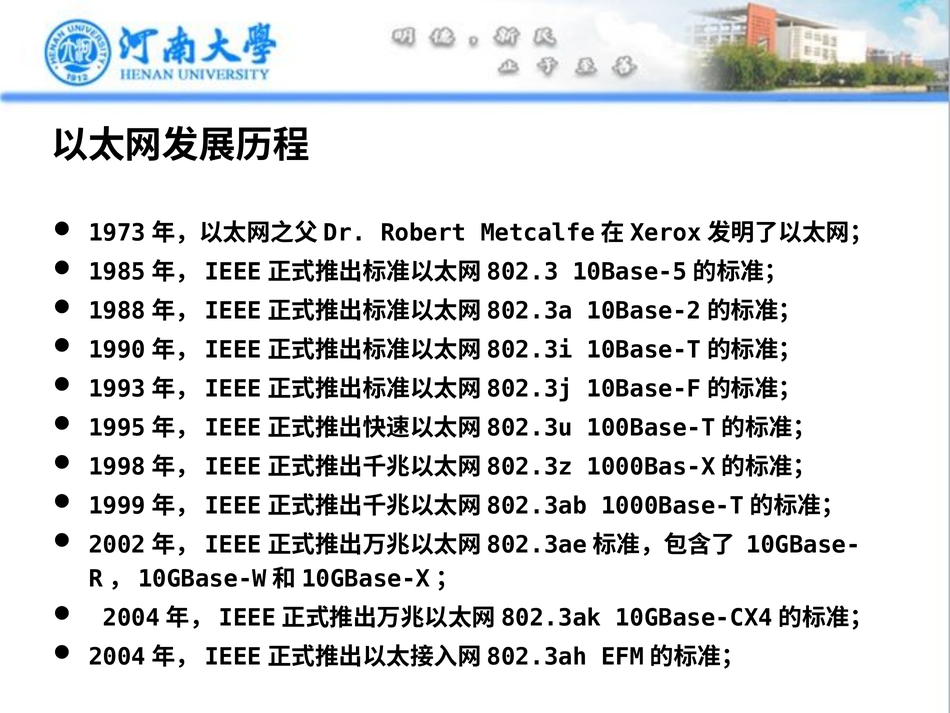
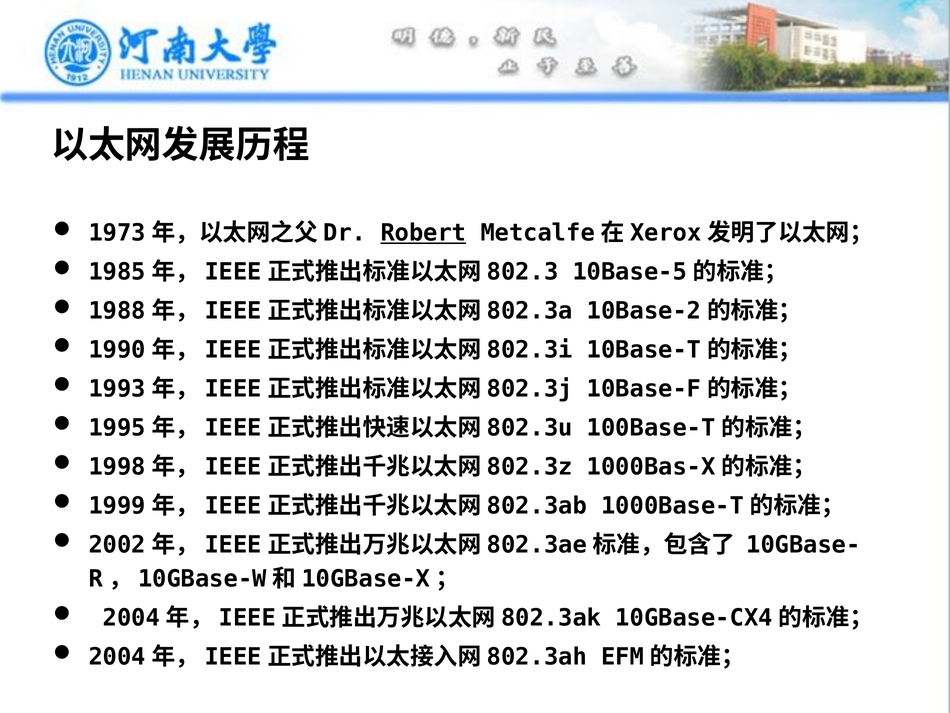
Robert underline: none -> present
